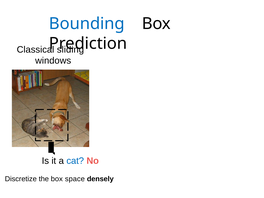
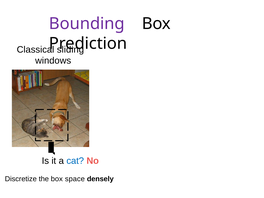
Bounding colour: blue -> purple
